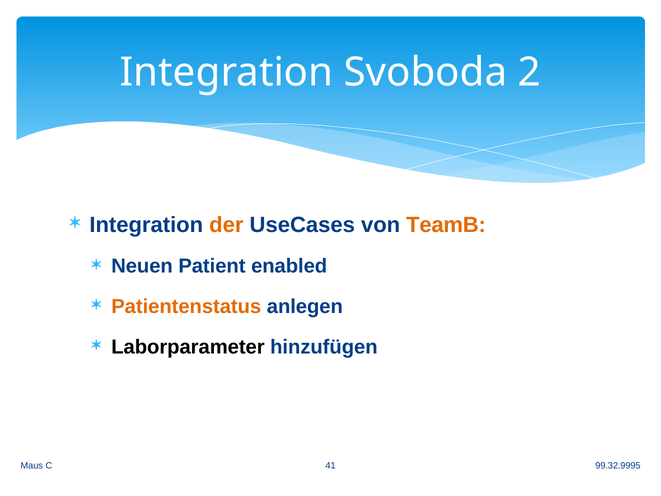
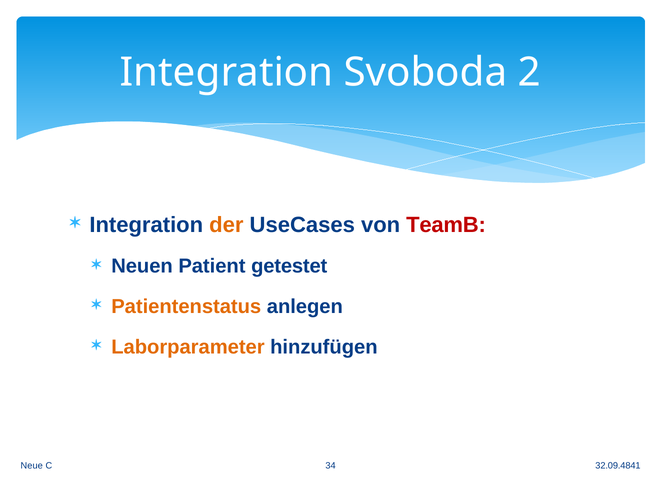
TeamB colour: orange -> red
enabled: enabled -> getestet
Laborparameter colour: black -> orange
Maus: Maus -> Neue
41: 41 -> 34
99.32.9995: 99.32.9995 -> 32.09.4841
